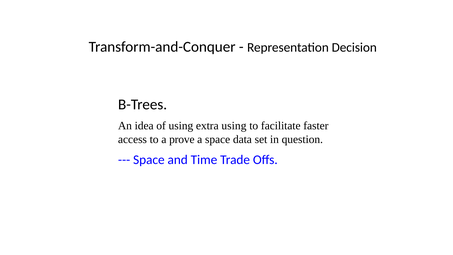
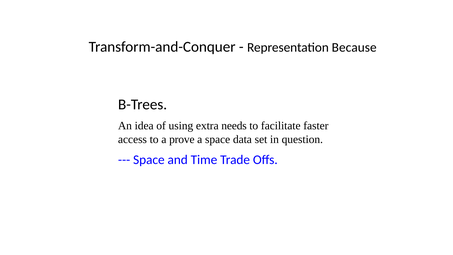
Decision: Decision -> Because
extra using: using -> needs
